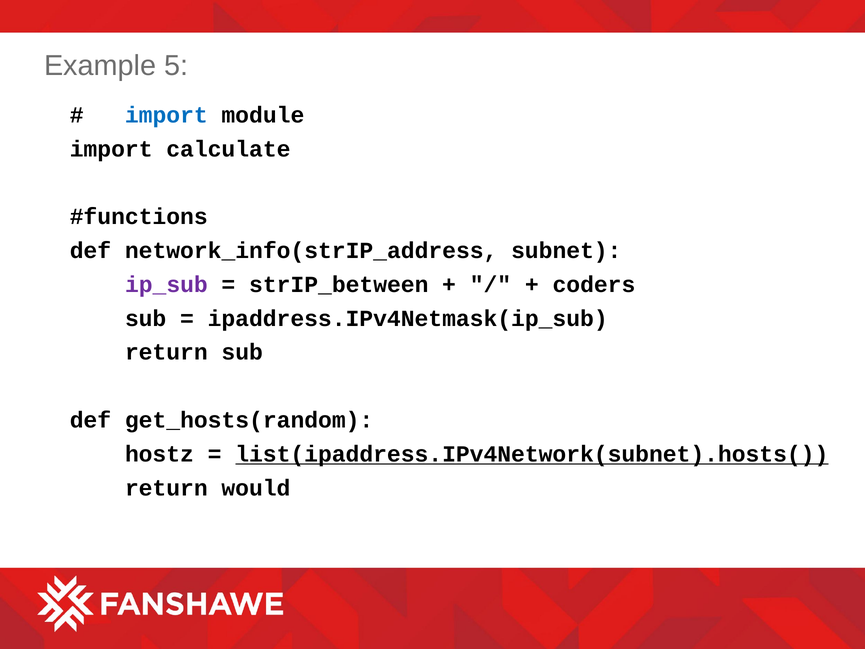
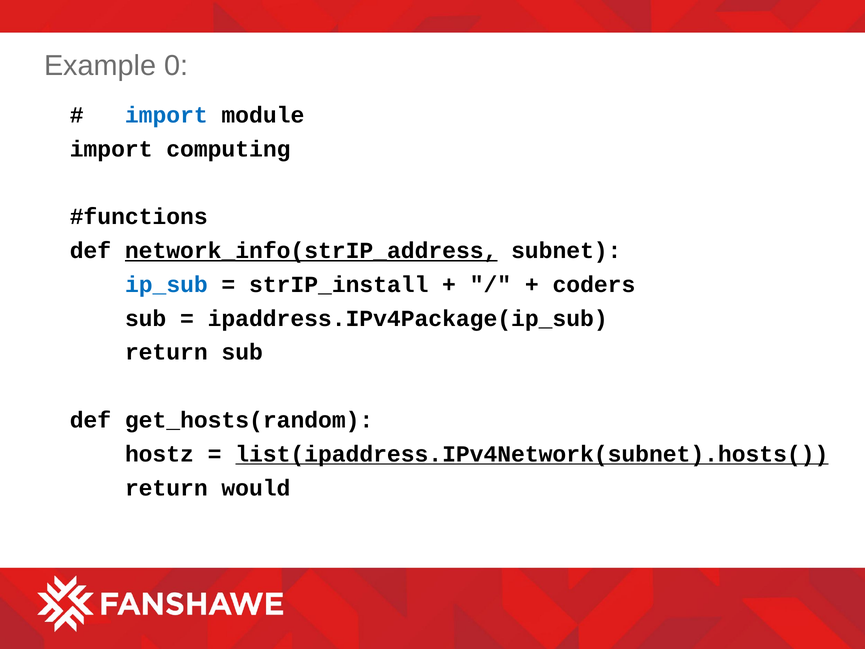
5: 5 -> 0
calculate: calculate -> computing
network_info(strIP_address underline: none -> present
ip_sub colour: purple -> blue
strIP_between: strIP_between -> strIP_install
ipaddress.IPv4Netmask(ip_sub: ipaddress.IPv4Netmask(ip_sub -> ipaddress.IPv4Package(ip_sub
